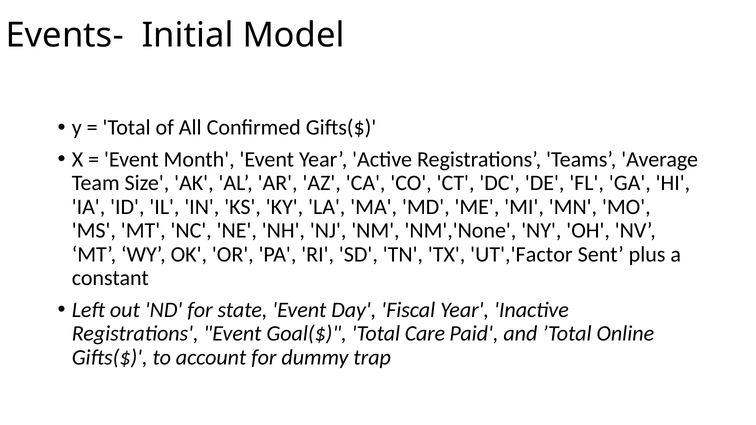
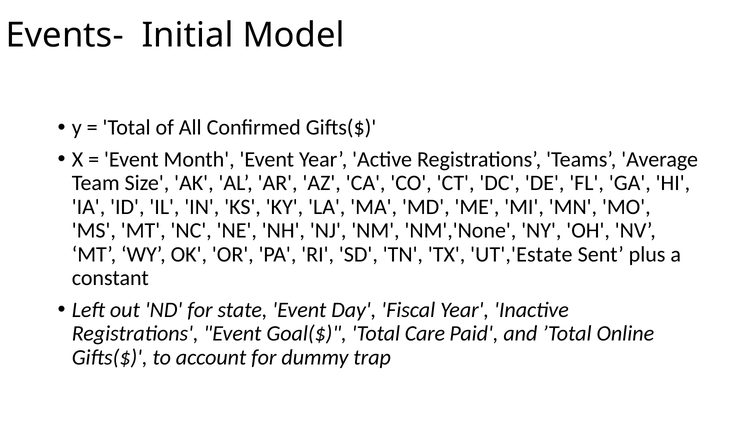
UT','Factor: UT','Factor -> UT','Estate
